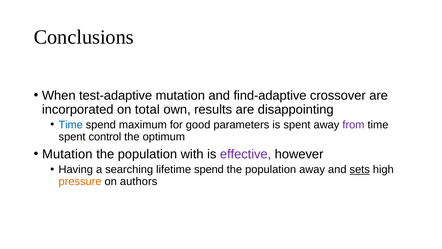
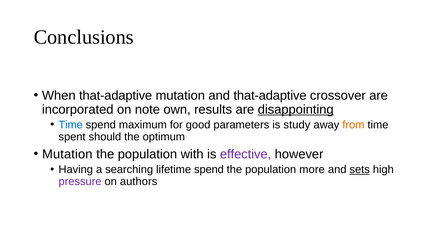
When test-adaptive: test-adaptive -> that-adaptive
and find-adaptive: find-adaptive -> that-adaptive
total: total -> note
disappointing underline: none -> present
is spent: spent -> study
from colour: purple -> orange
control: control -> should
population away: away -> more
pressure colour: orange -> purple
